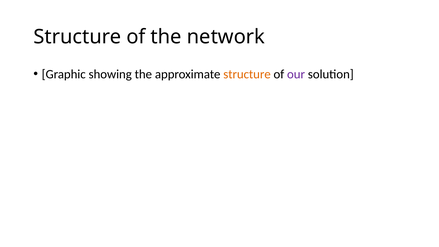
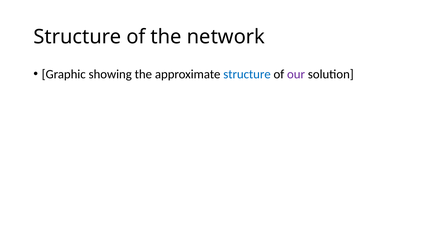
structure at (247, 74) colour: orange -> blue
